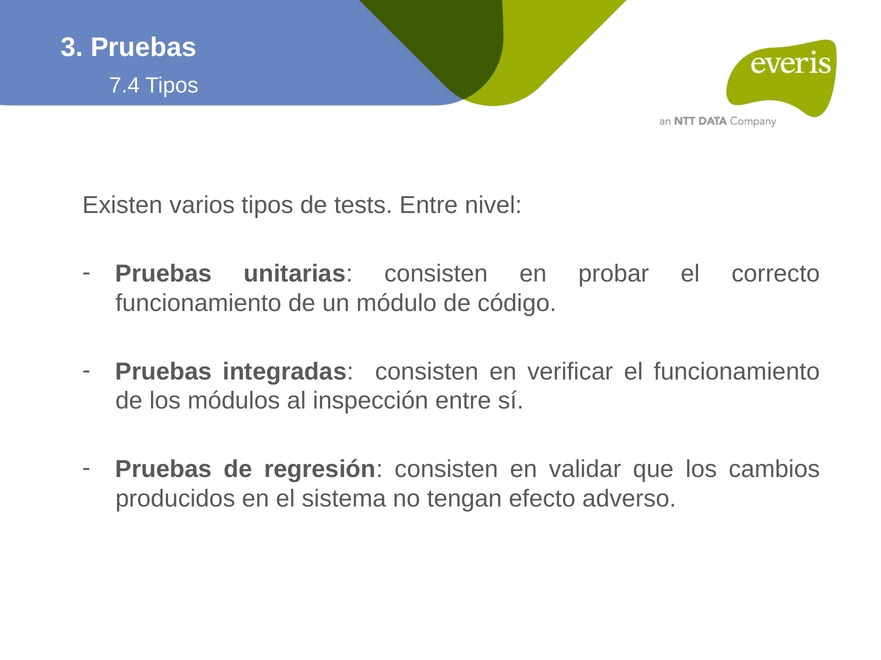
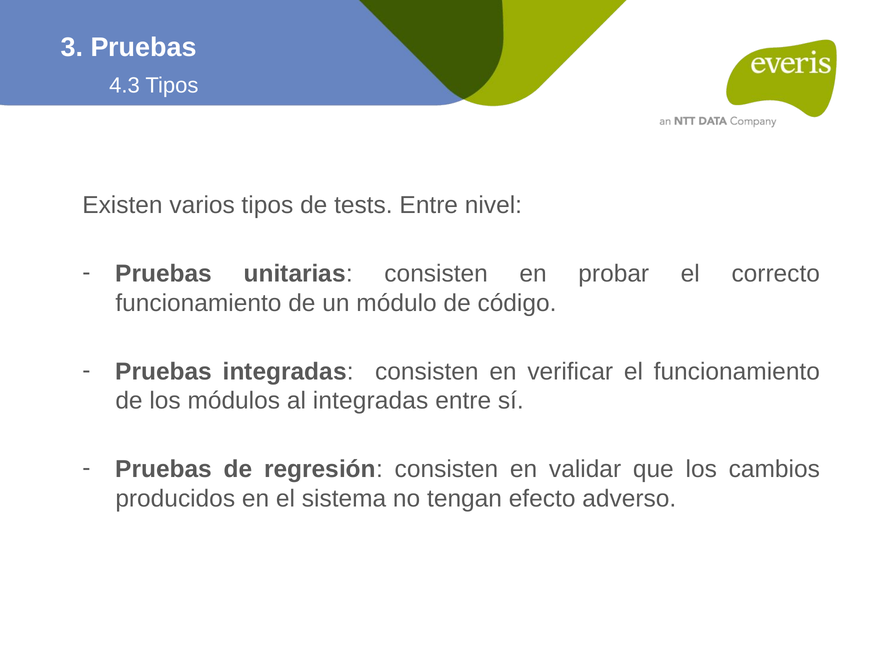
7.4: 7.4 -> 4.3
al inspección: inspección -> integradas
